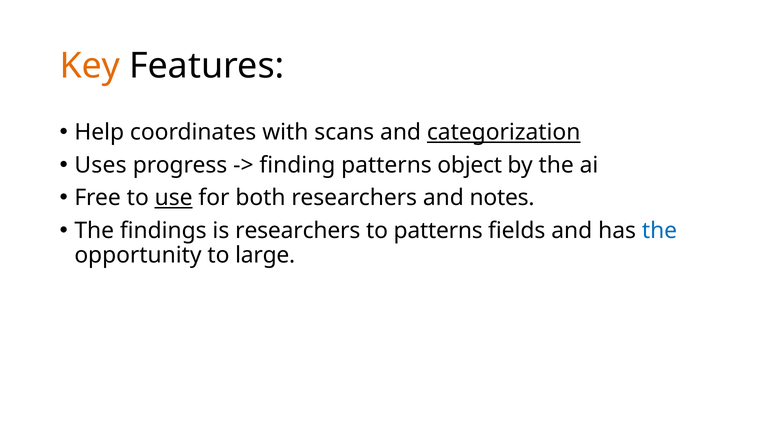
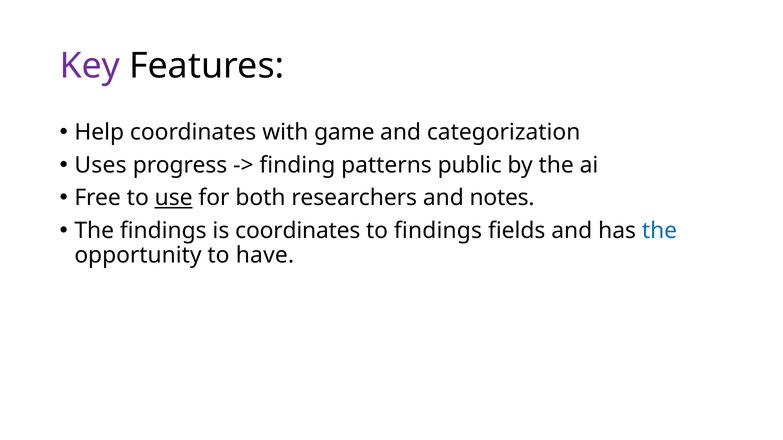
Key colour: orange -> purple
scans: scans -> game
categorization underline: present -> none
object: object -> public
is researchers: researchers -> coordinates
to patterns: patterns -> findings
large: large -> have
